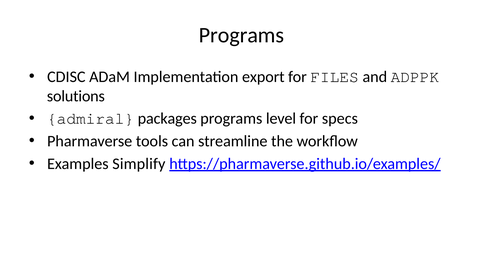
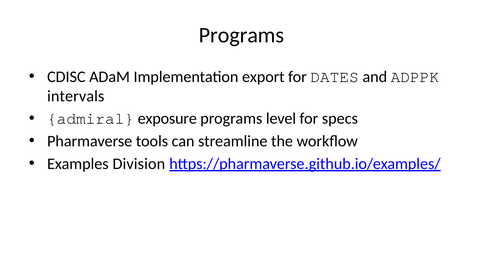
FILES: FILES -> DATES
solutions: solutions -> intervals
packages: packages -> exposure
Simplify: Simplify -> Division
